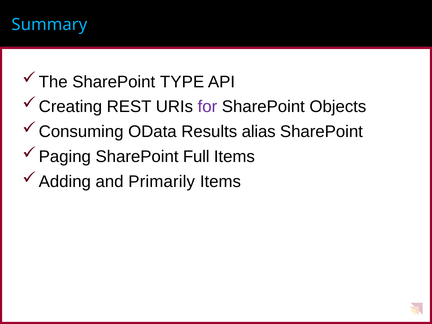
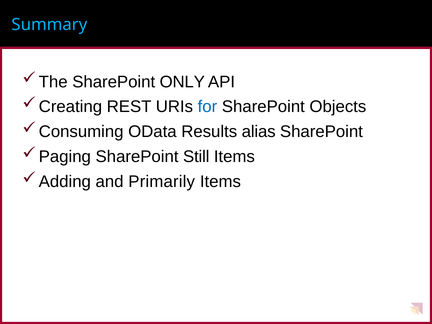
TYPE: TYPE -> ONLY
for colour: purple -> blue
Full: Full -> Still
